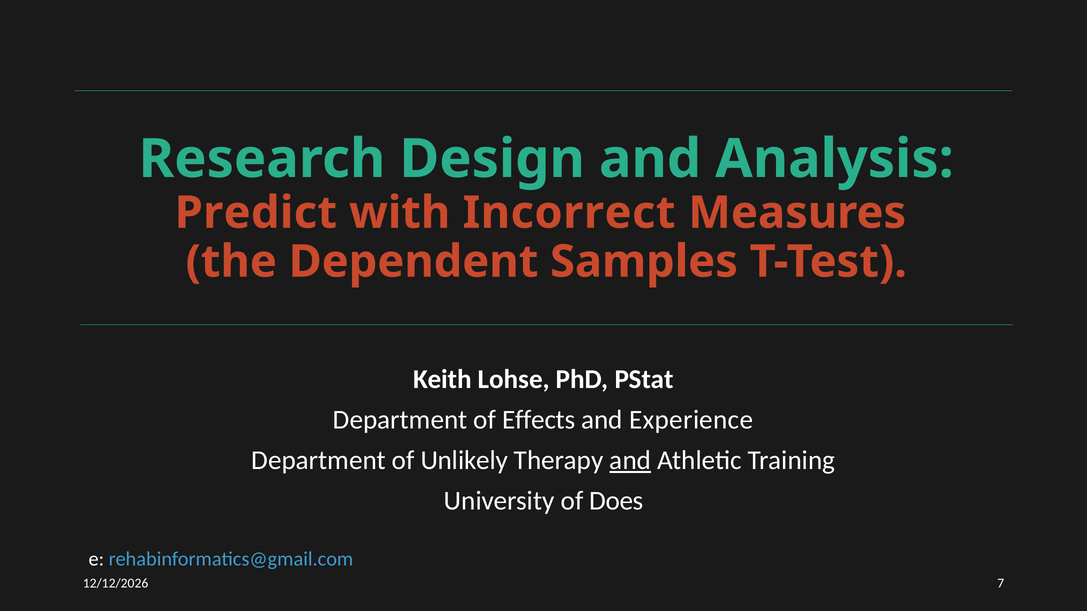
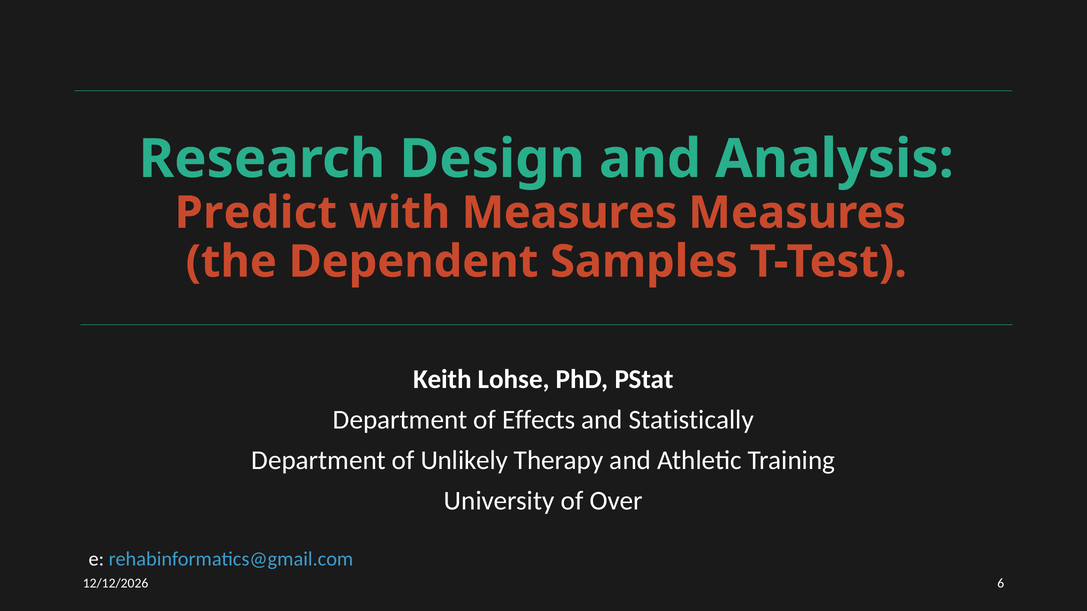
with Incorrect: Incorrect -> Measures
Experience: Experience -> Statistically
and at (630, 461) underline: present -> none
Does: Does -> Over
7: 7 -> 6
